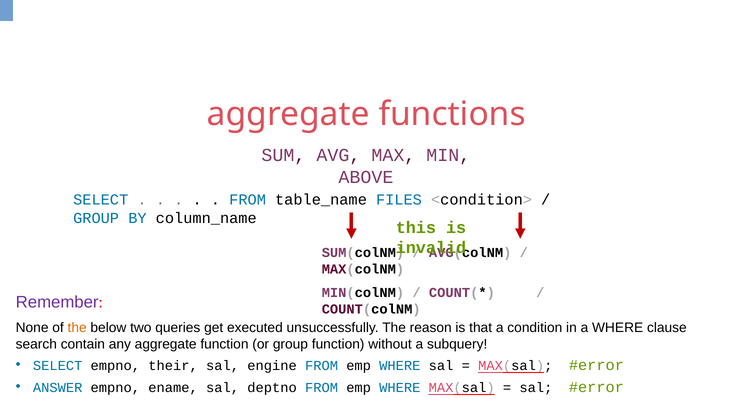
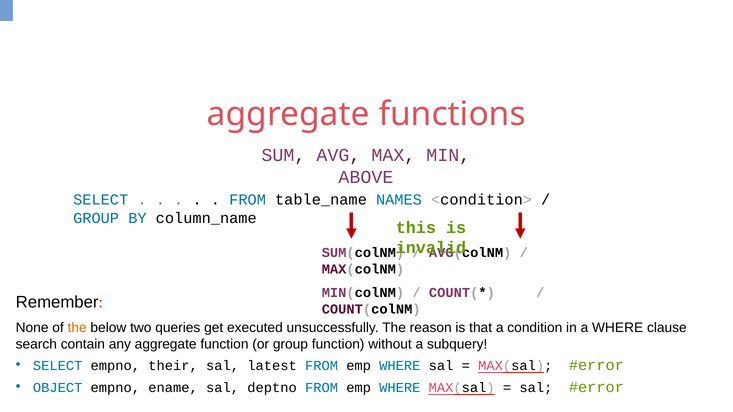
FILES: FILES -> NAMES
Remember colour: purple -> black
engine: engine -> latest
ANSWER: ANSWER -> OBJECT
